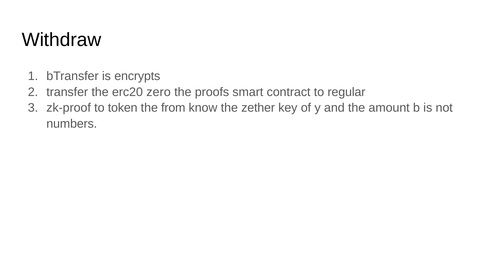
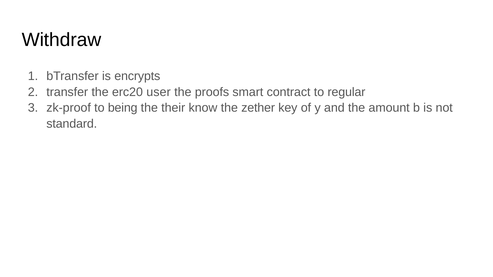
zero: zero -> user
token: token -> being
from: from -> their
numbers: numbers -> standard
